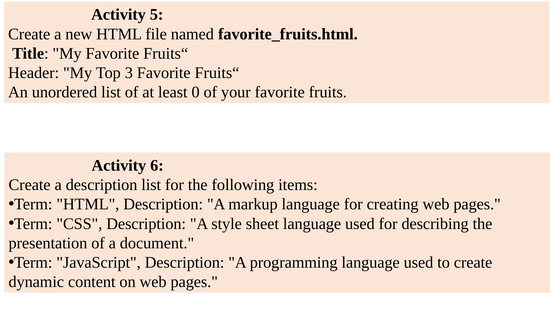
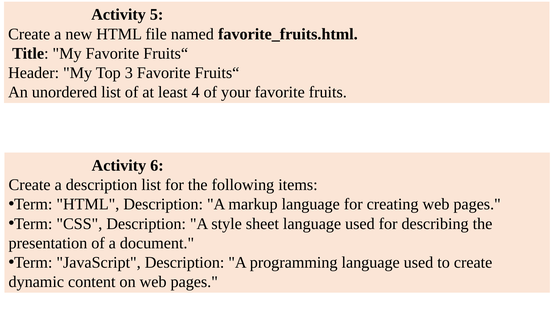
0: 0 -> 4
